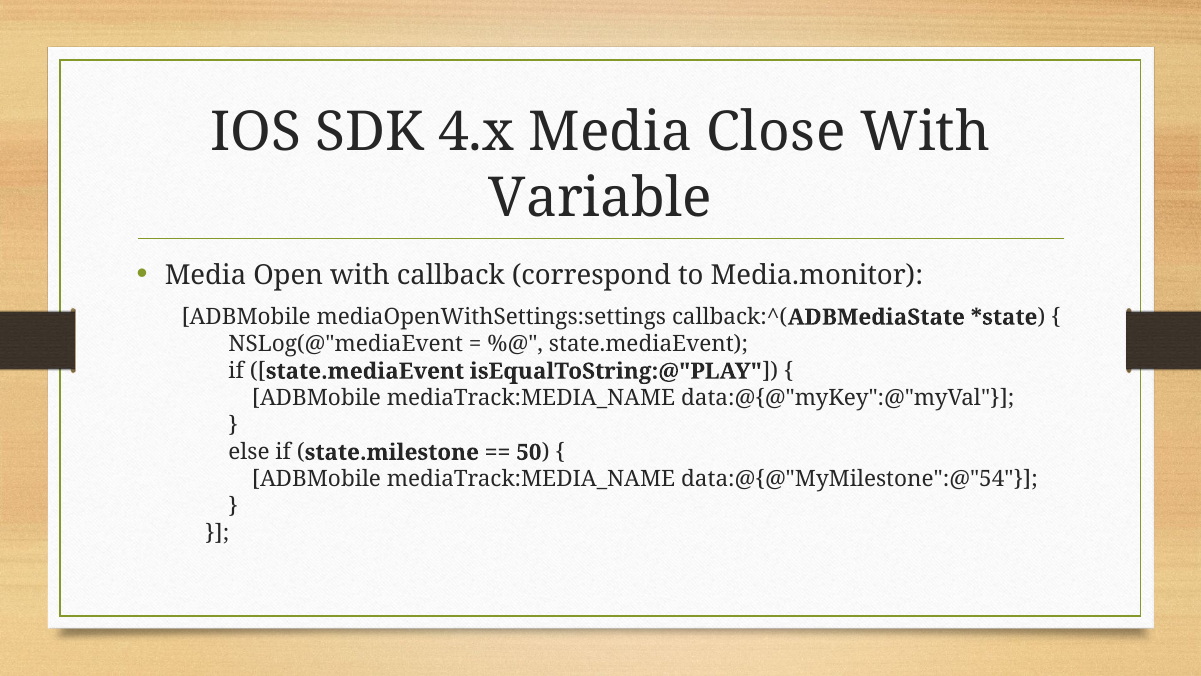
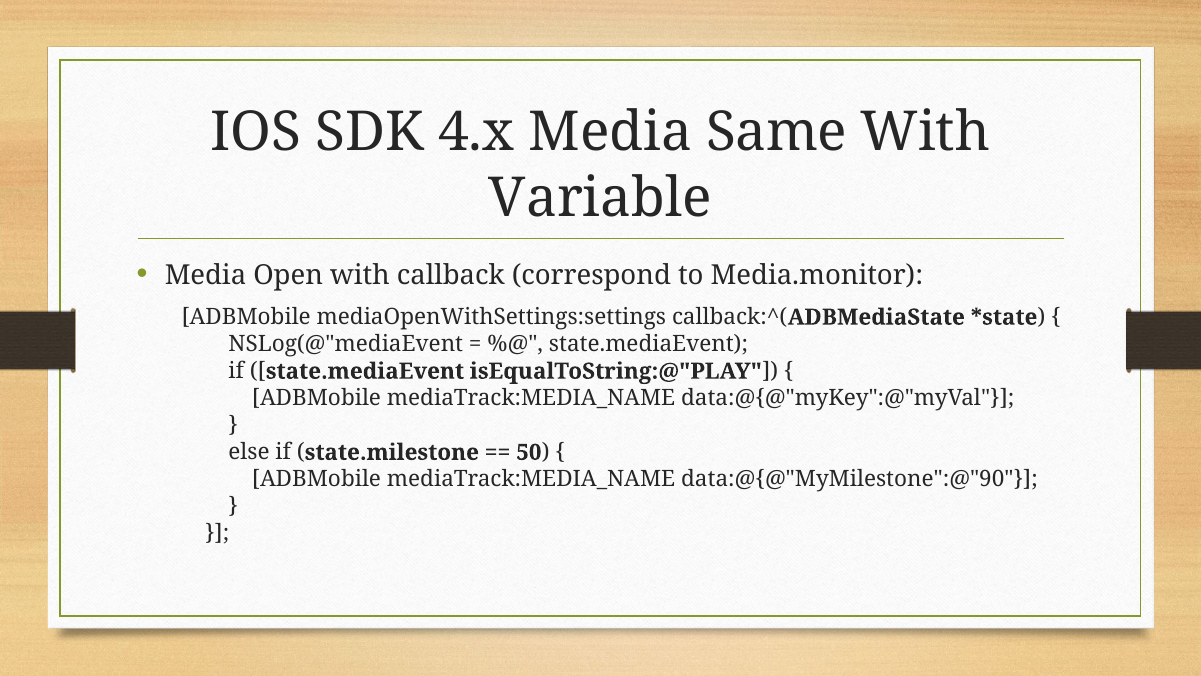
Close: Close -> Same
data:@{@"MyMilestone":@"54: data:@{@"MyMilestone":@"54 -> data:@{@"MyMilestone":@"90
